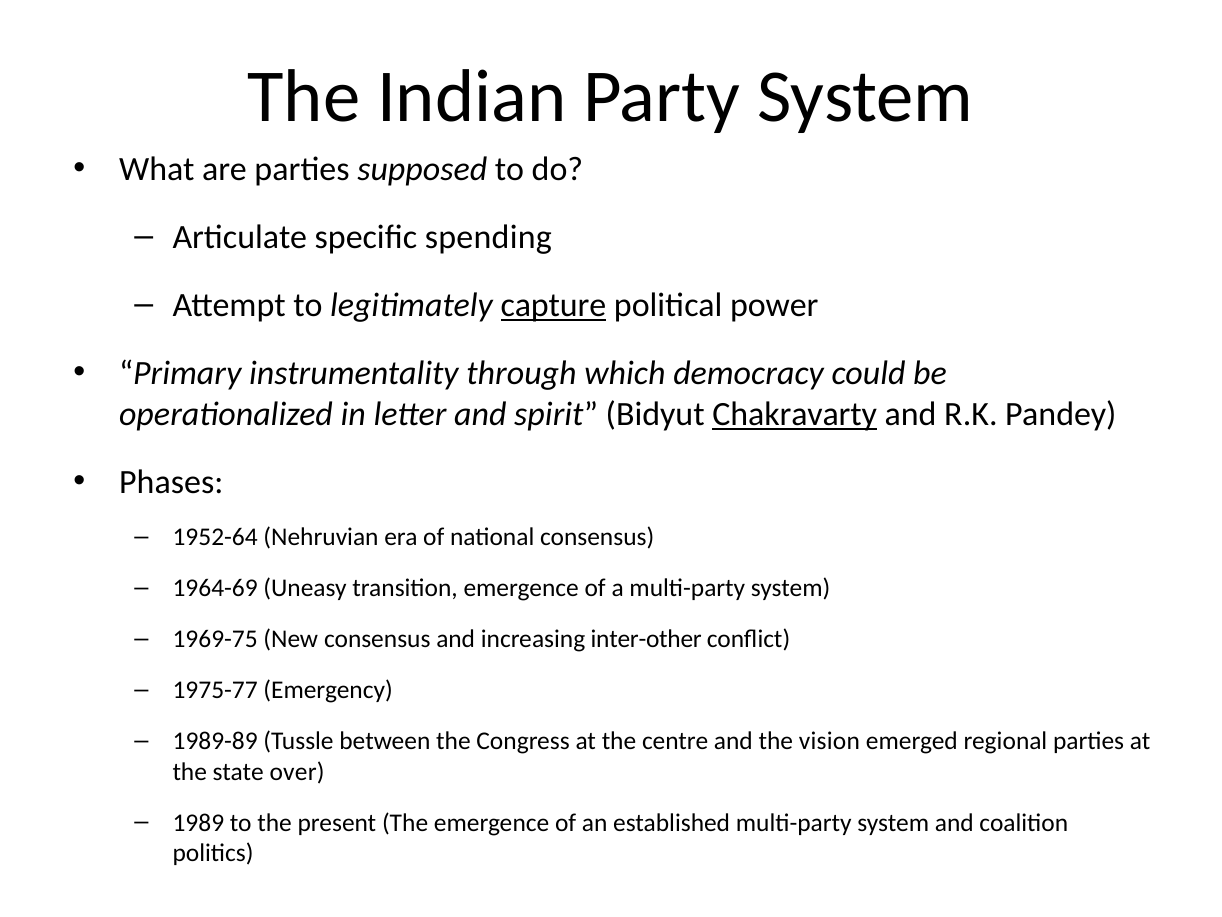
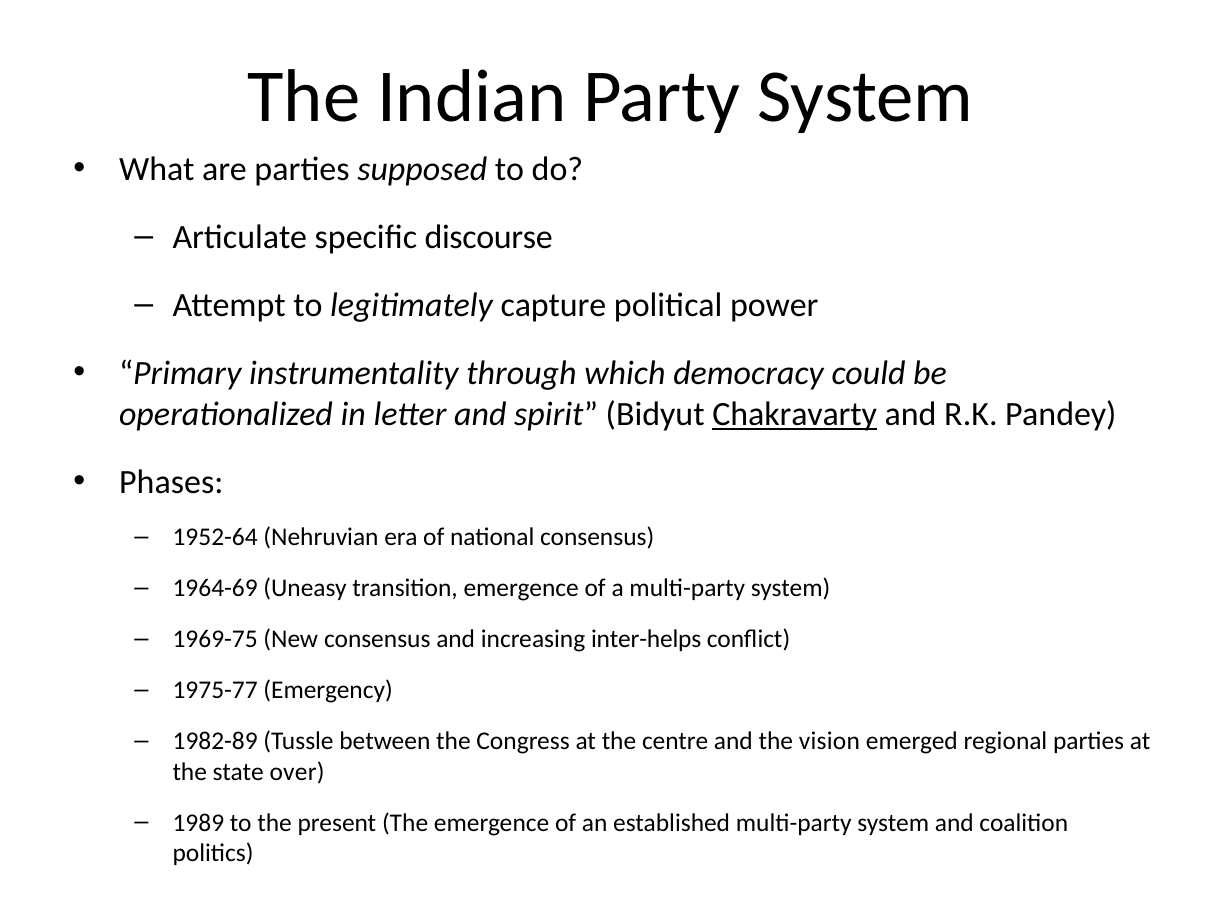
spending: spending -> discourse
capture underline: present -> none
inter-other: inter-other -> inter-helps
1989-89: 1989-89 -> 1982-89
